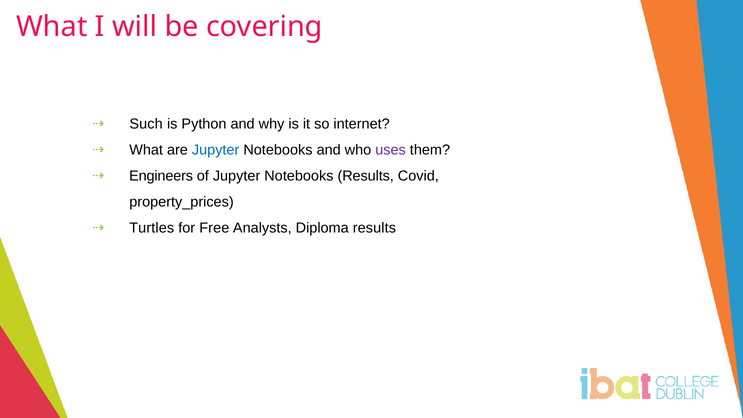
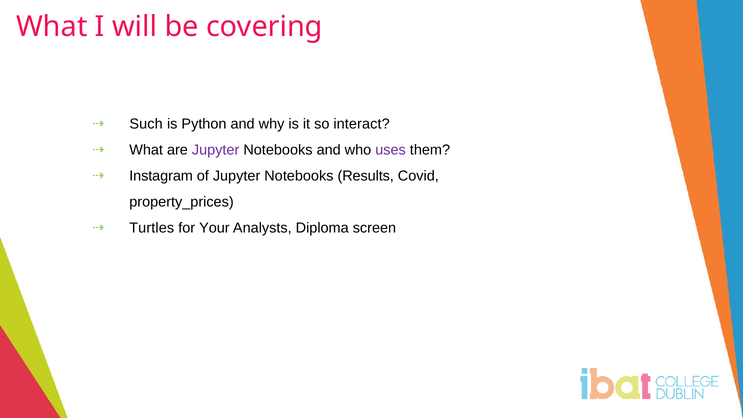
internet: internet -> interact
Jupyter at (216, 150) colour: blue -> purple
Engineers: Engineers -> Instagram
Free: Free -> Your
Diploma results: results -> screen
